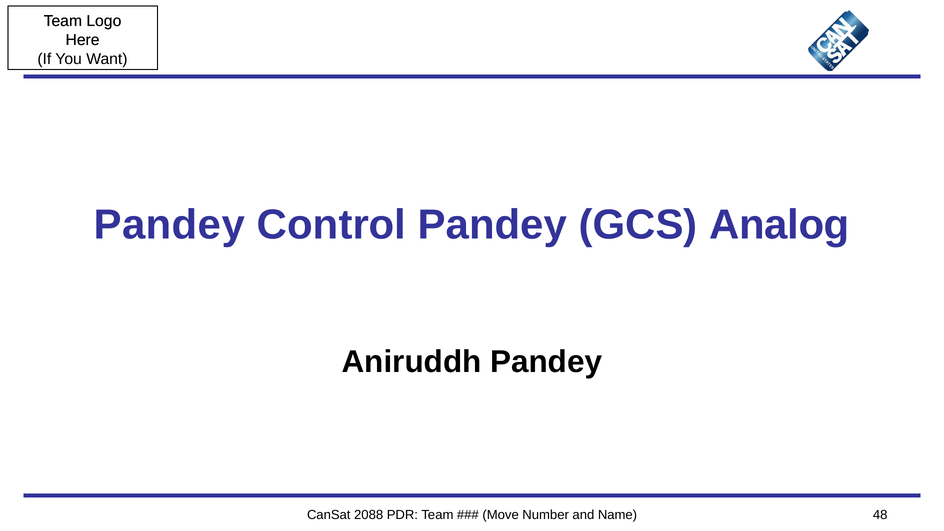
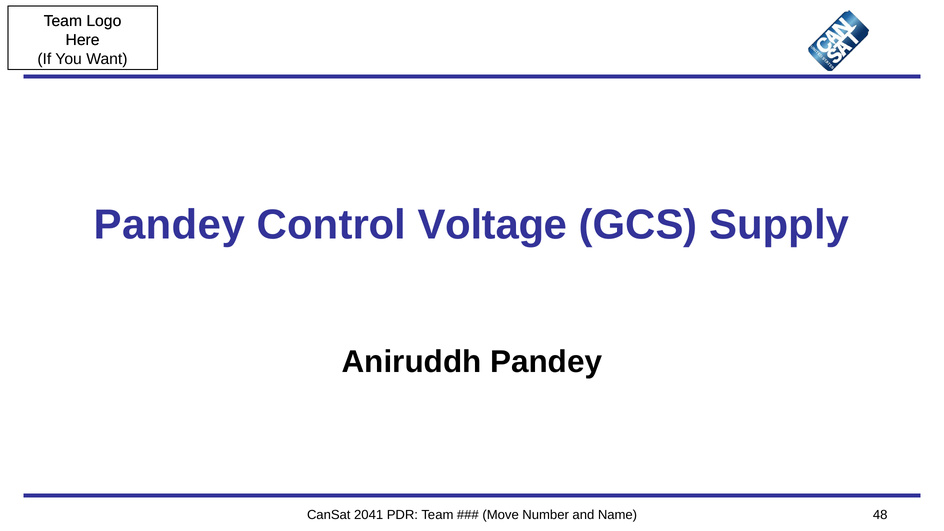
Control Pandey: Pandey -> Voltage
Analog: Analog -> Supply
2088: 2088 -> 2041
